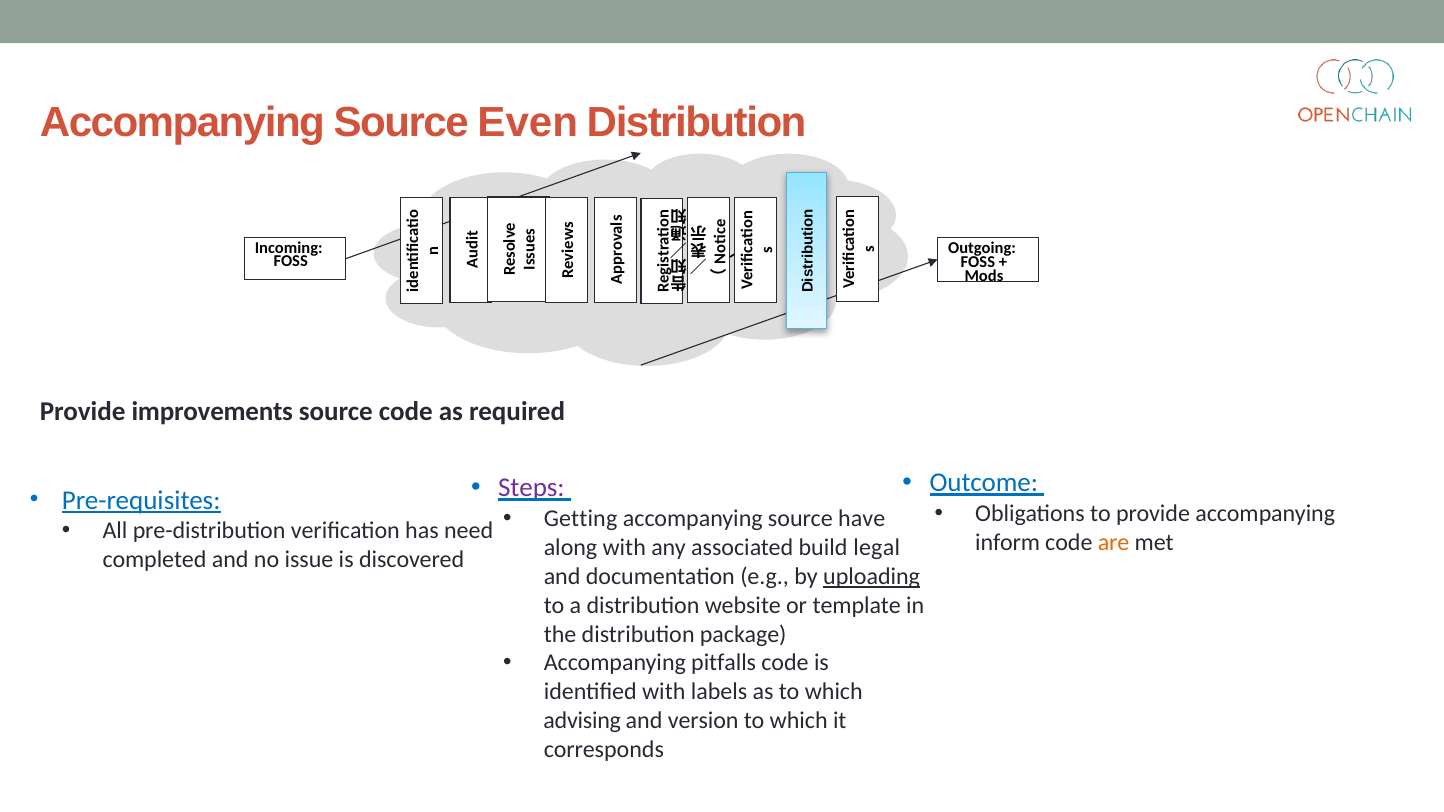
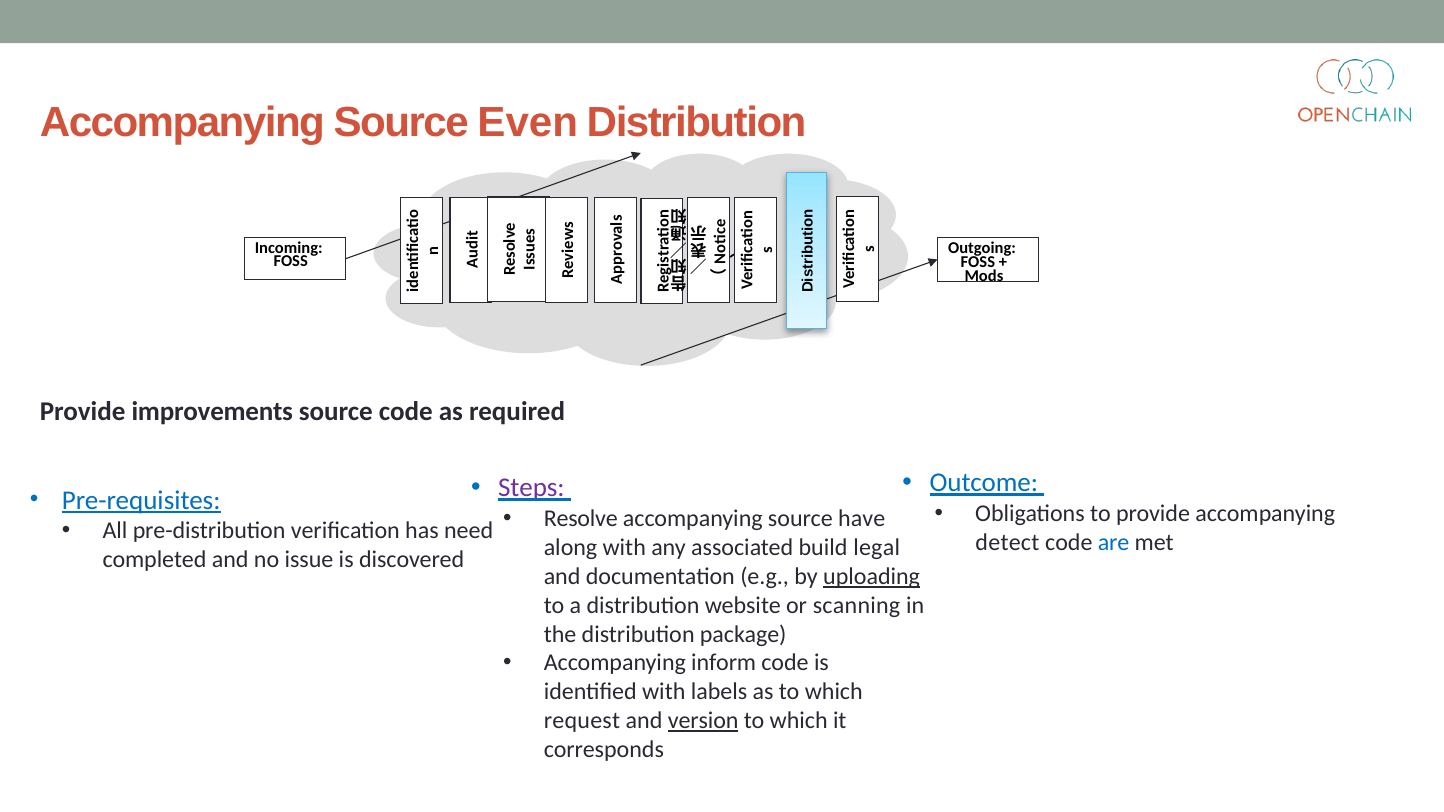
Getting: Getting -> Resolve
inform: inform -> detect
are colour: orange -> blue
template: template -> scanning
pitfalls: pitfalls -> inform
advising: advising -> request
version underline: none -> present
